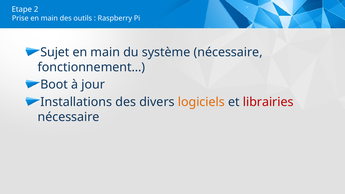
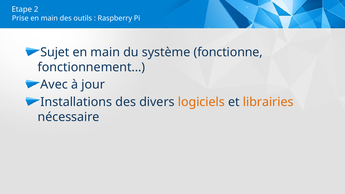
système nécessaire: nécessaire -> fonctionne
Boot: Boot -> Avec
librairies colour: red -> orange
